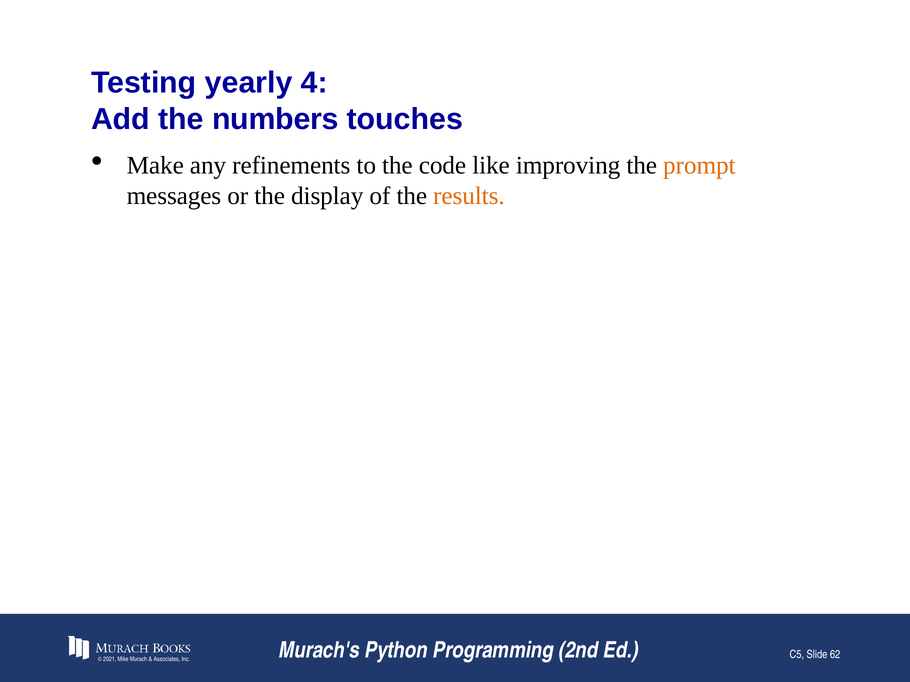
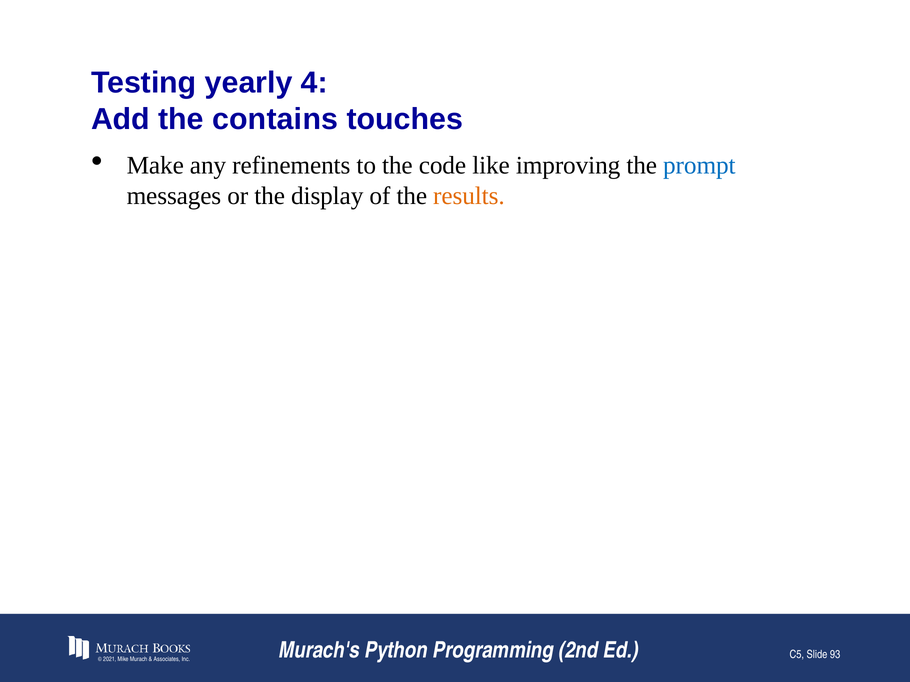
numbers: numbers -> contains
prompt colour: orange -> blue
62: 62 -> 93
